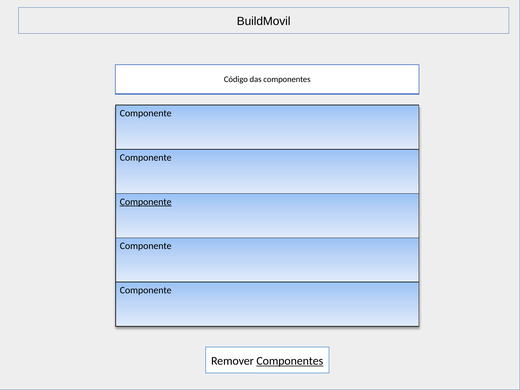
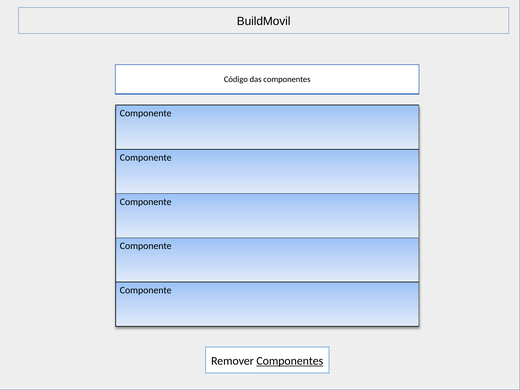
Componente at (146, 202) underline: present -> none
